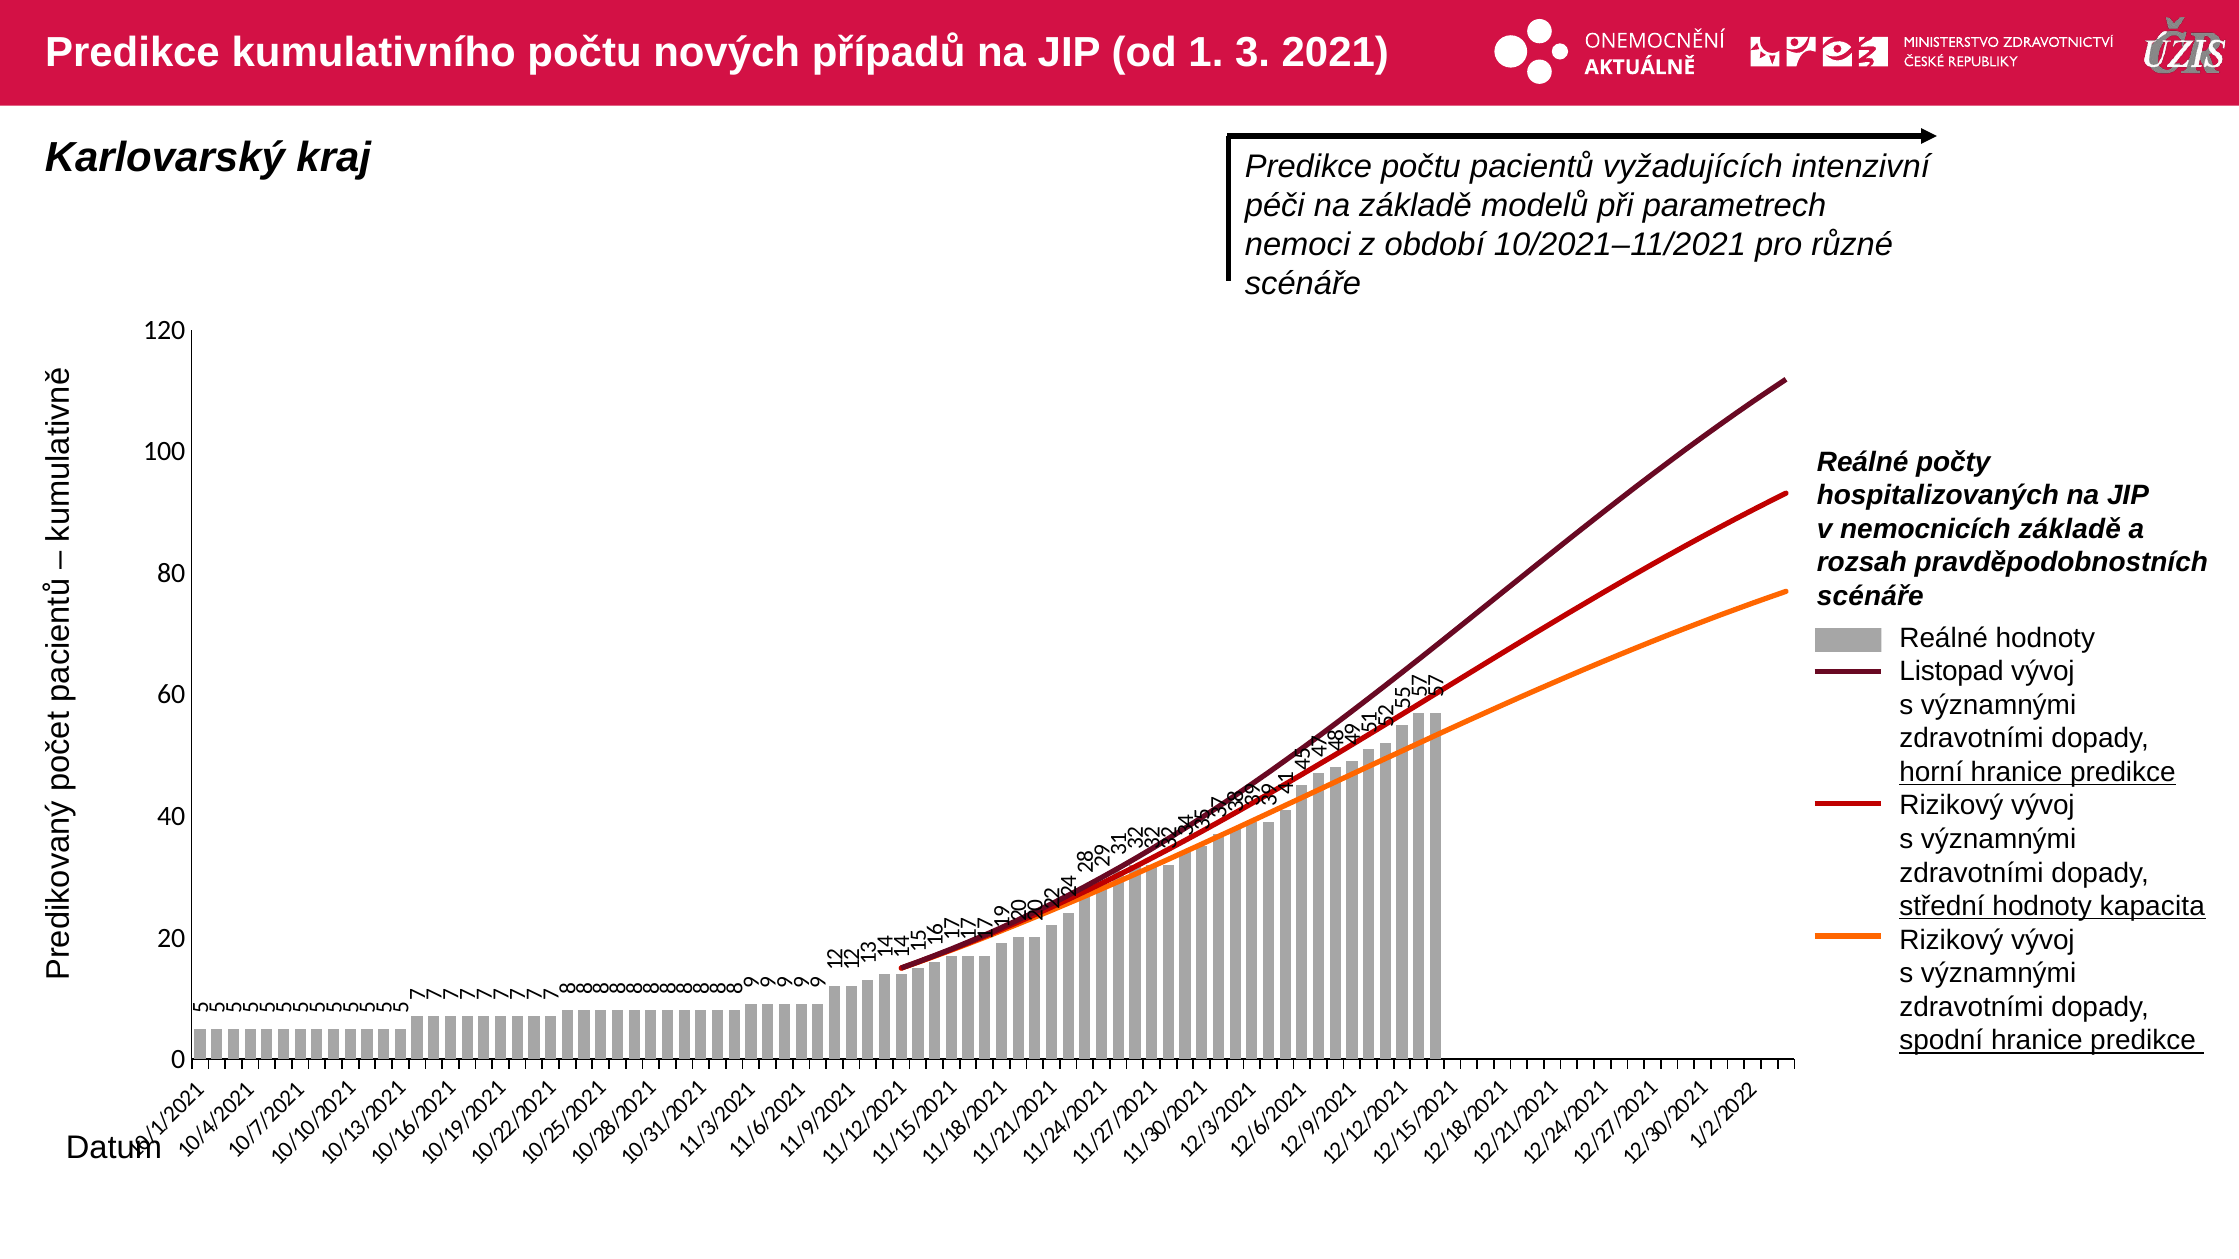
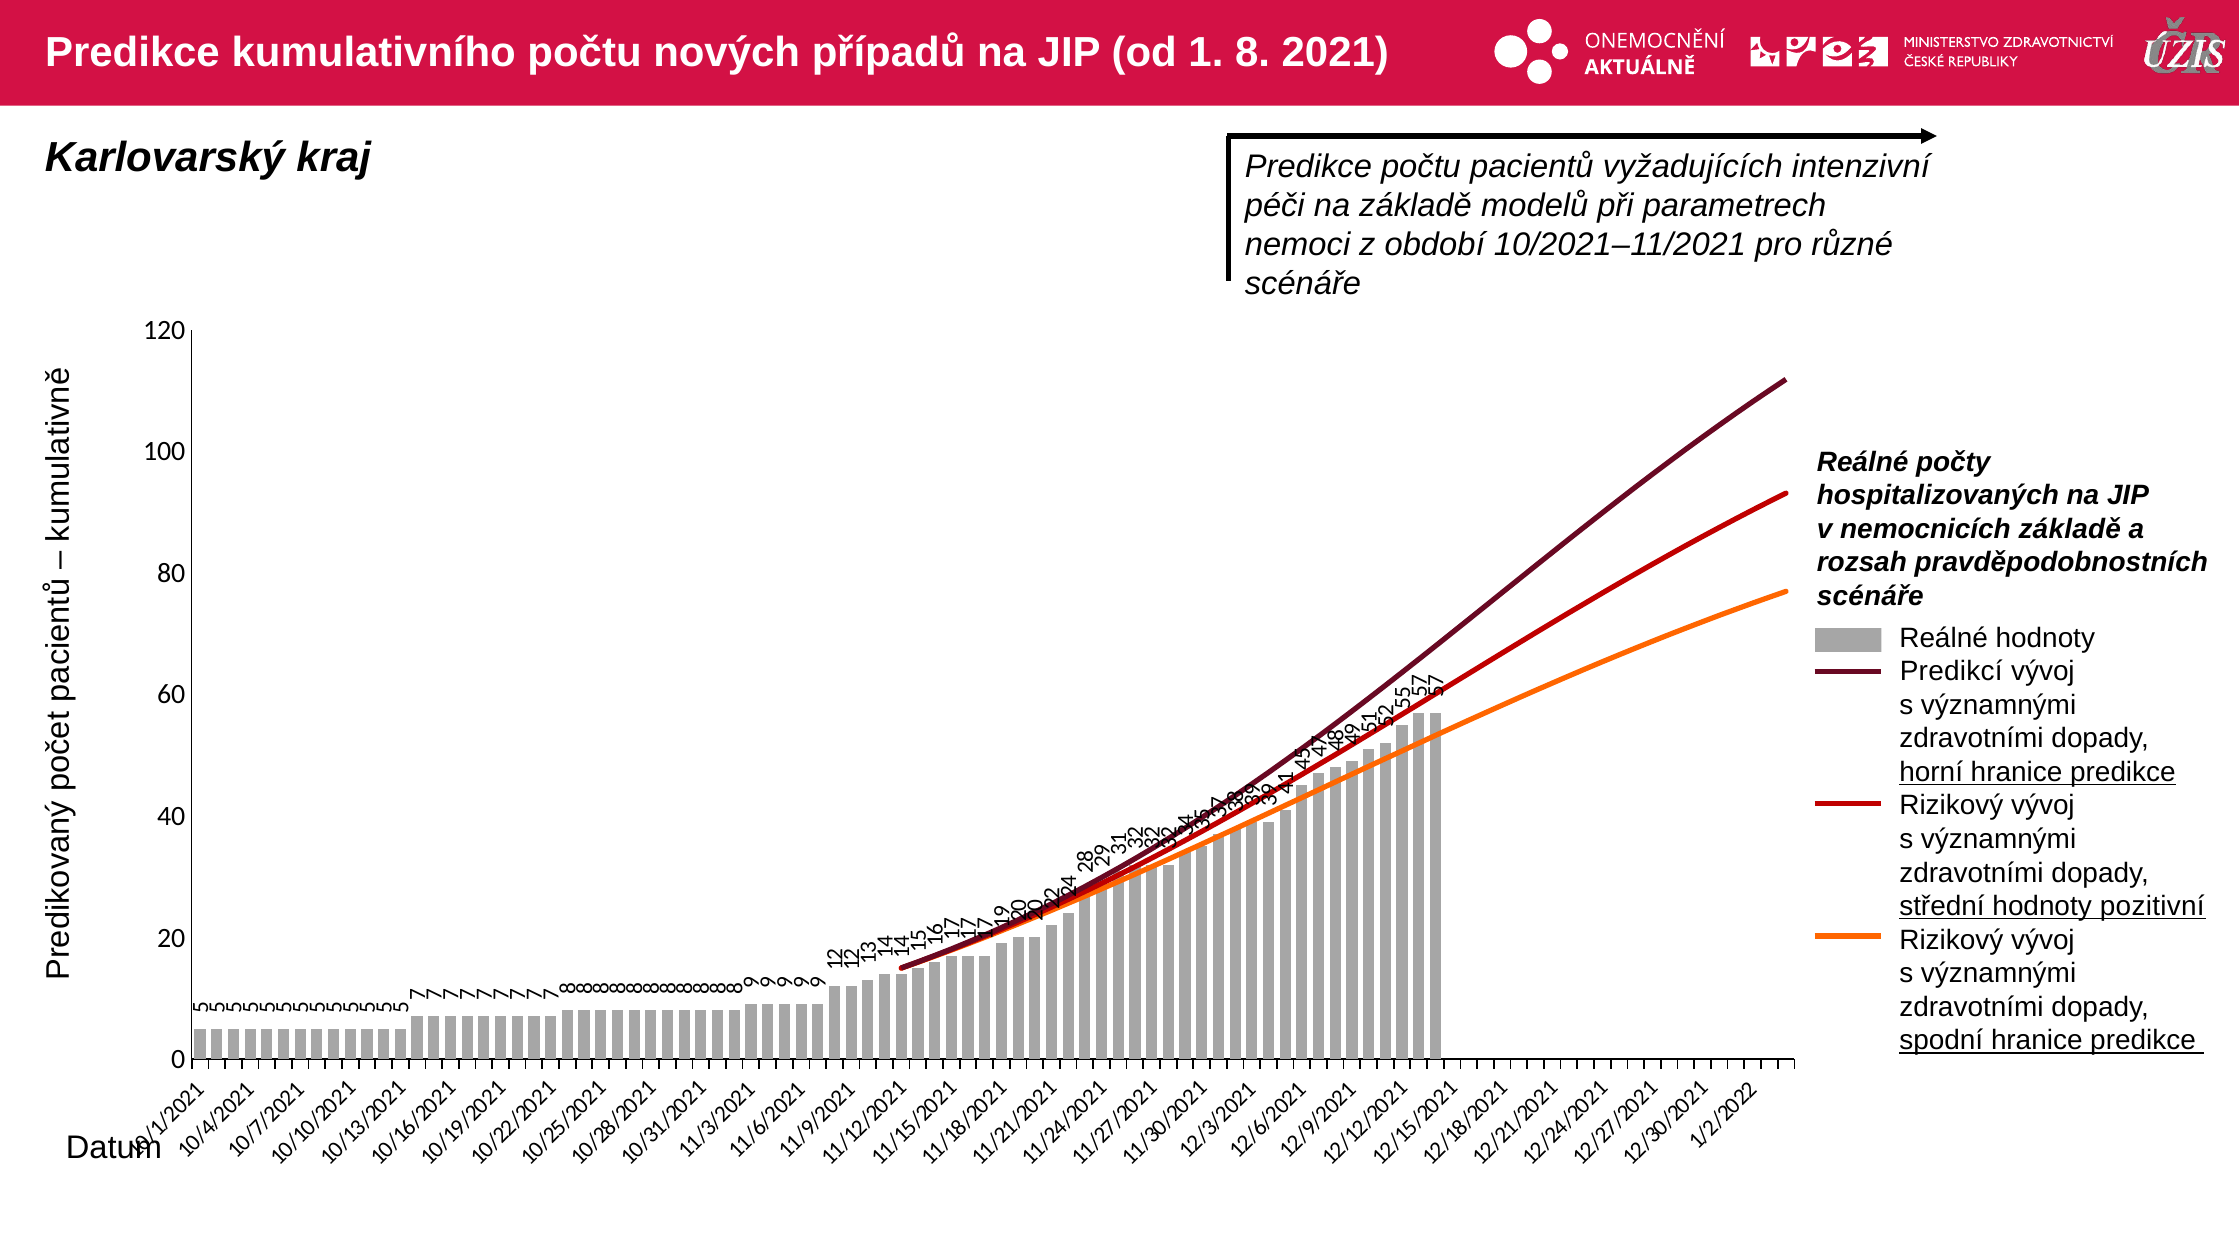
od 1 3: 3 -> 8
Listopad: Listopad -> Predikcí
kapacita: kapacita -> pozitivní
